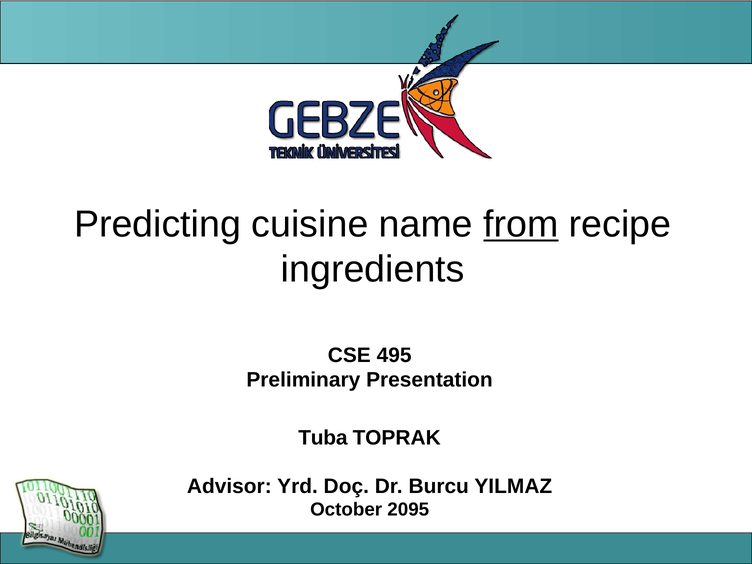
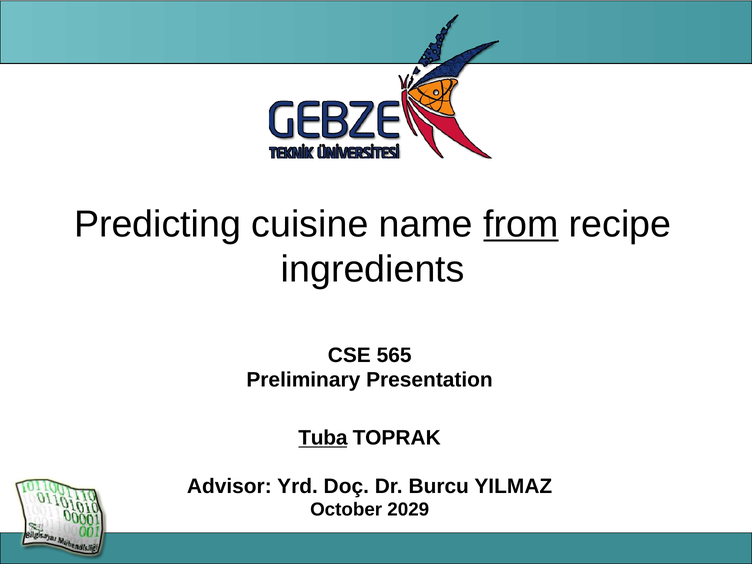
495: 495 -> 565
Tuba underline: none -> present
2095: 2095 -> 2029
